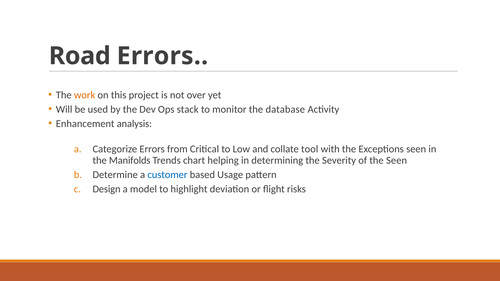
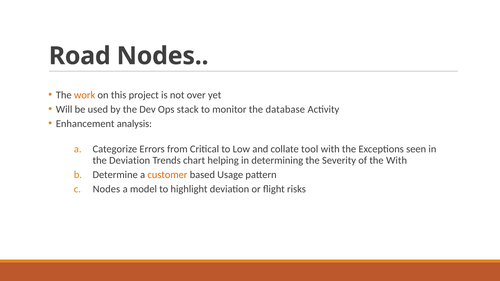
Road Errors: Errors -> Nodes
the Manifolds: Manifolds -> Deviation
the Seen: Seen -> With
customer colour: blue -> orange
Design at (107, 189): Design -> Nodes
